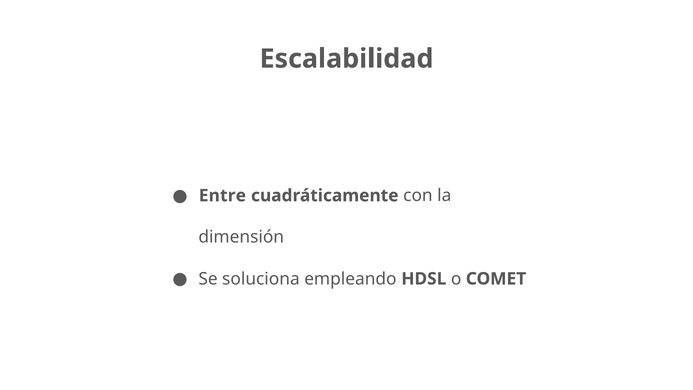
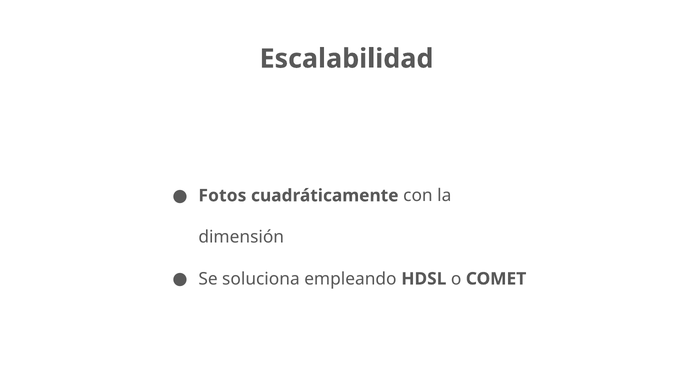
Entre: Entre -> Fotos
